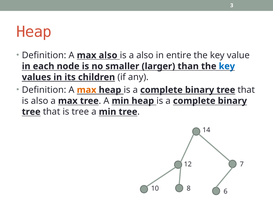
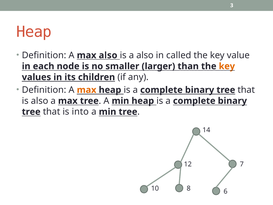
entire: entire -> called
key at (227, 66) colour: blue -> orange
is tree: tree -> into
